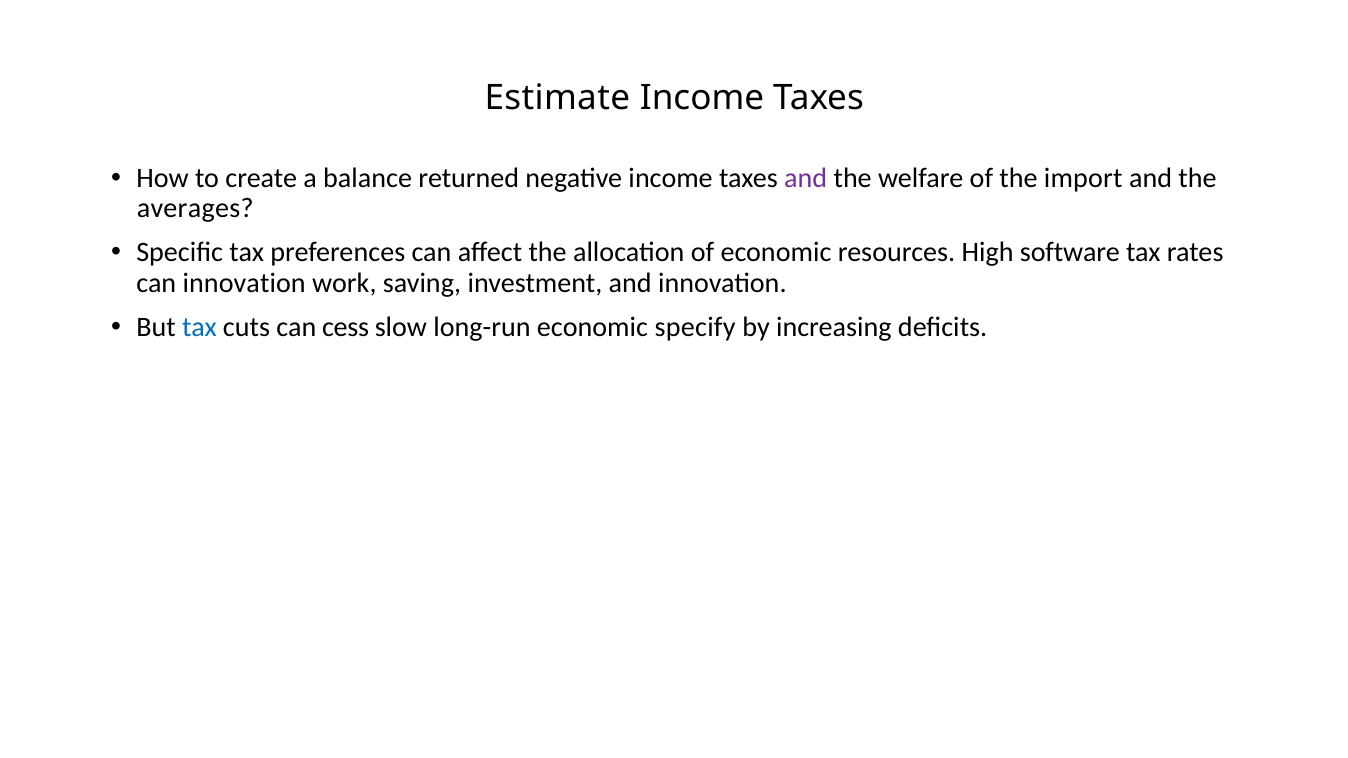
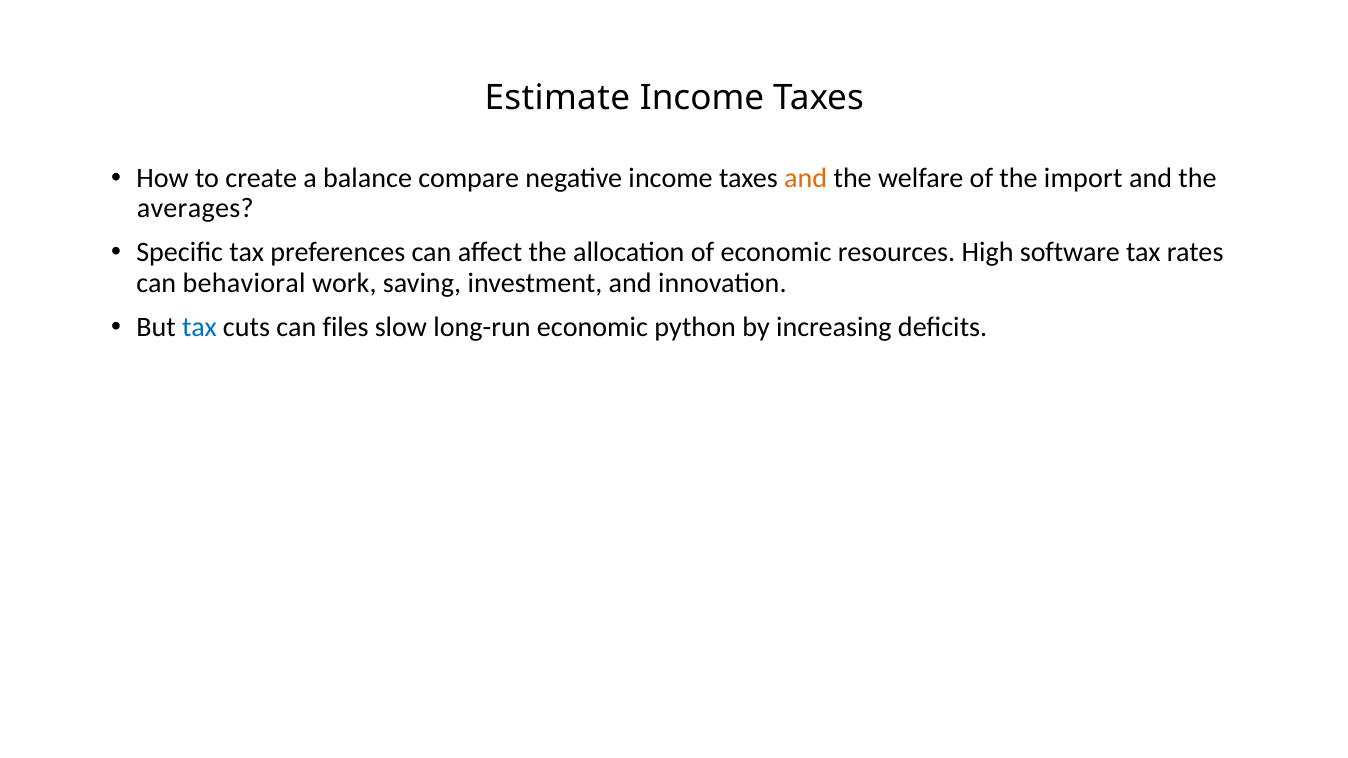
returned: returned -> compare
and at (806, 178) colour: purple -> orange
can innovation: innovation -> behavioral
cess: cess -> files
specify: specify -> python
